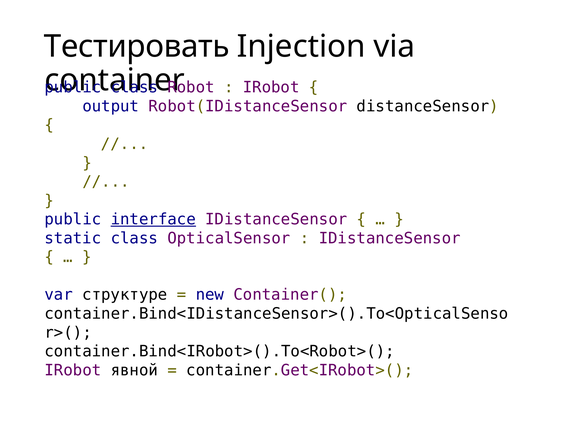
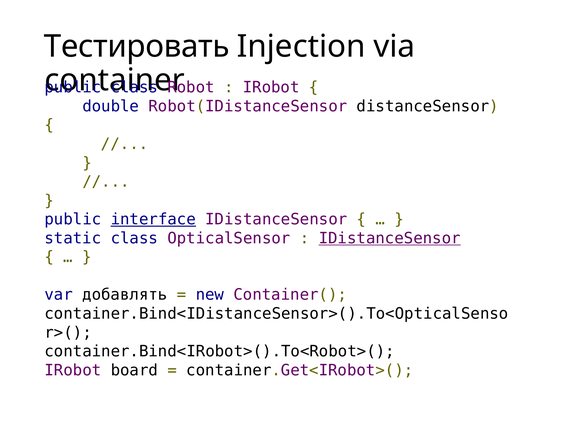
output: output -> double
IDistanceSensor at (390, 238) underline: none -> present
структуре: структуре -> добавлять
явной: явной -> board
